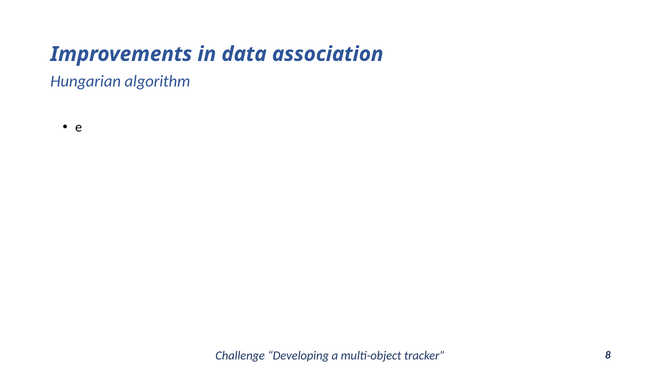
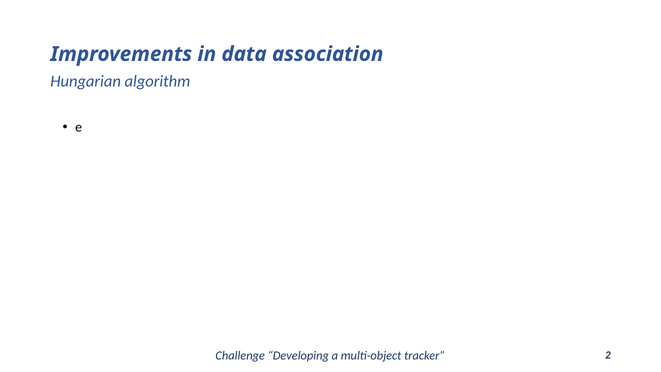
8: 8 -> 2
